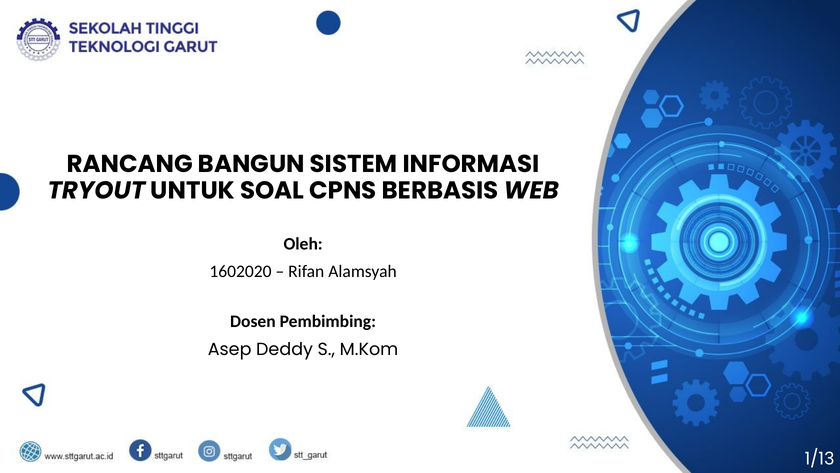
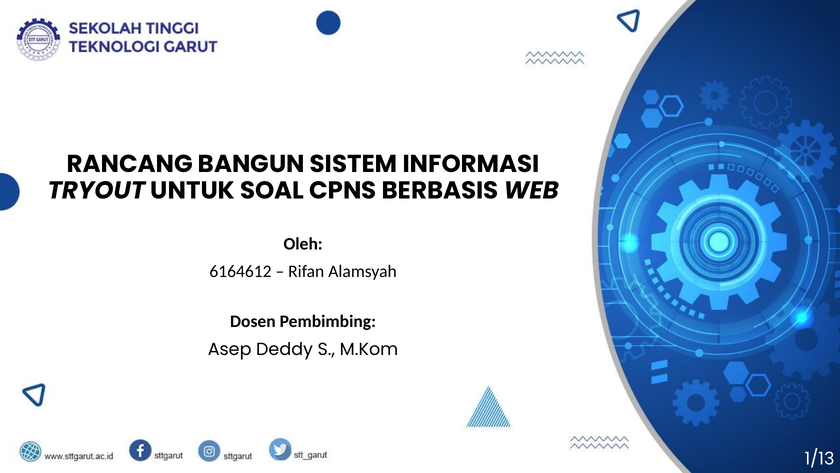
1602020: 1602020 -> 6164612
